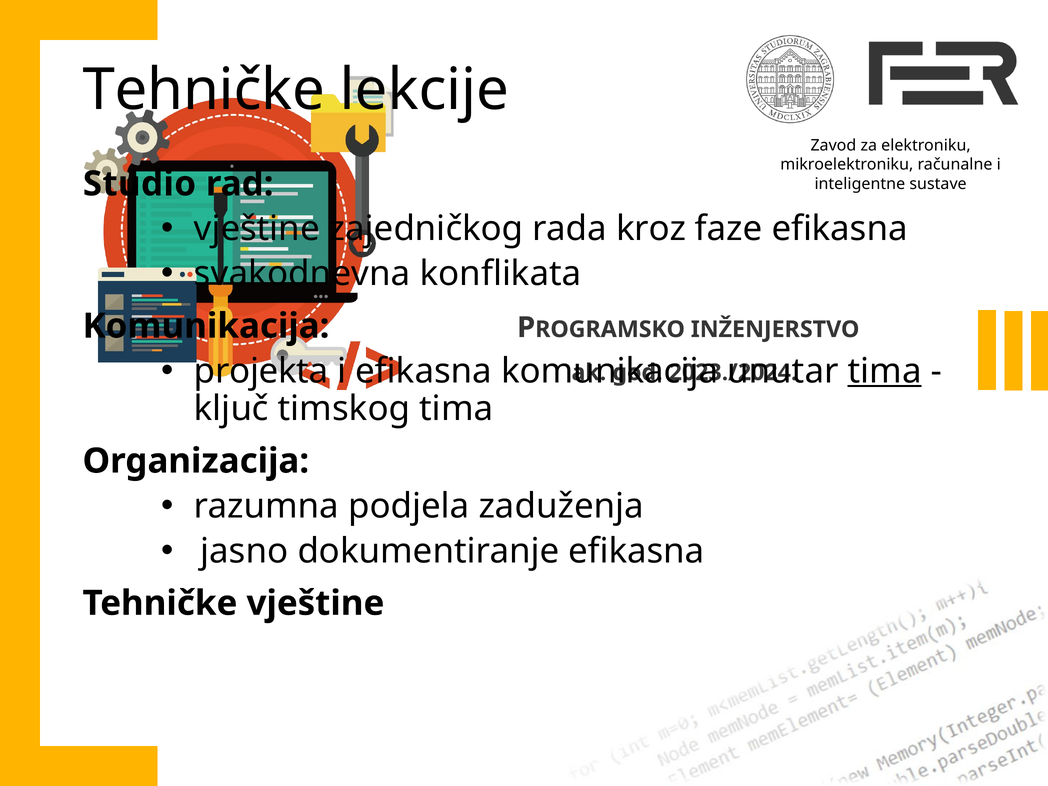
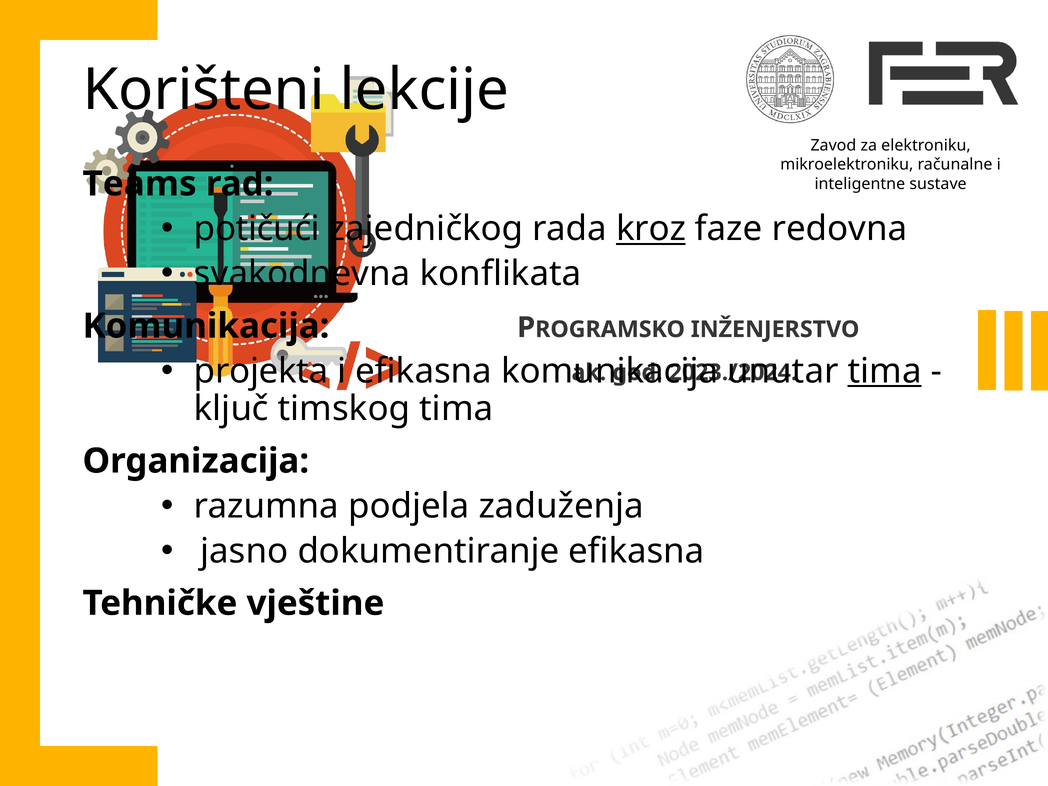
Tehničke at (204, 90): Tehničke -> Korišteni
Studio: Studio -> Teams
vještine at (257, 229): vještine -> potičući
kroz underline: none -> present
faze efikasna: efikasna -> redovna
